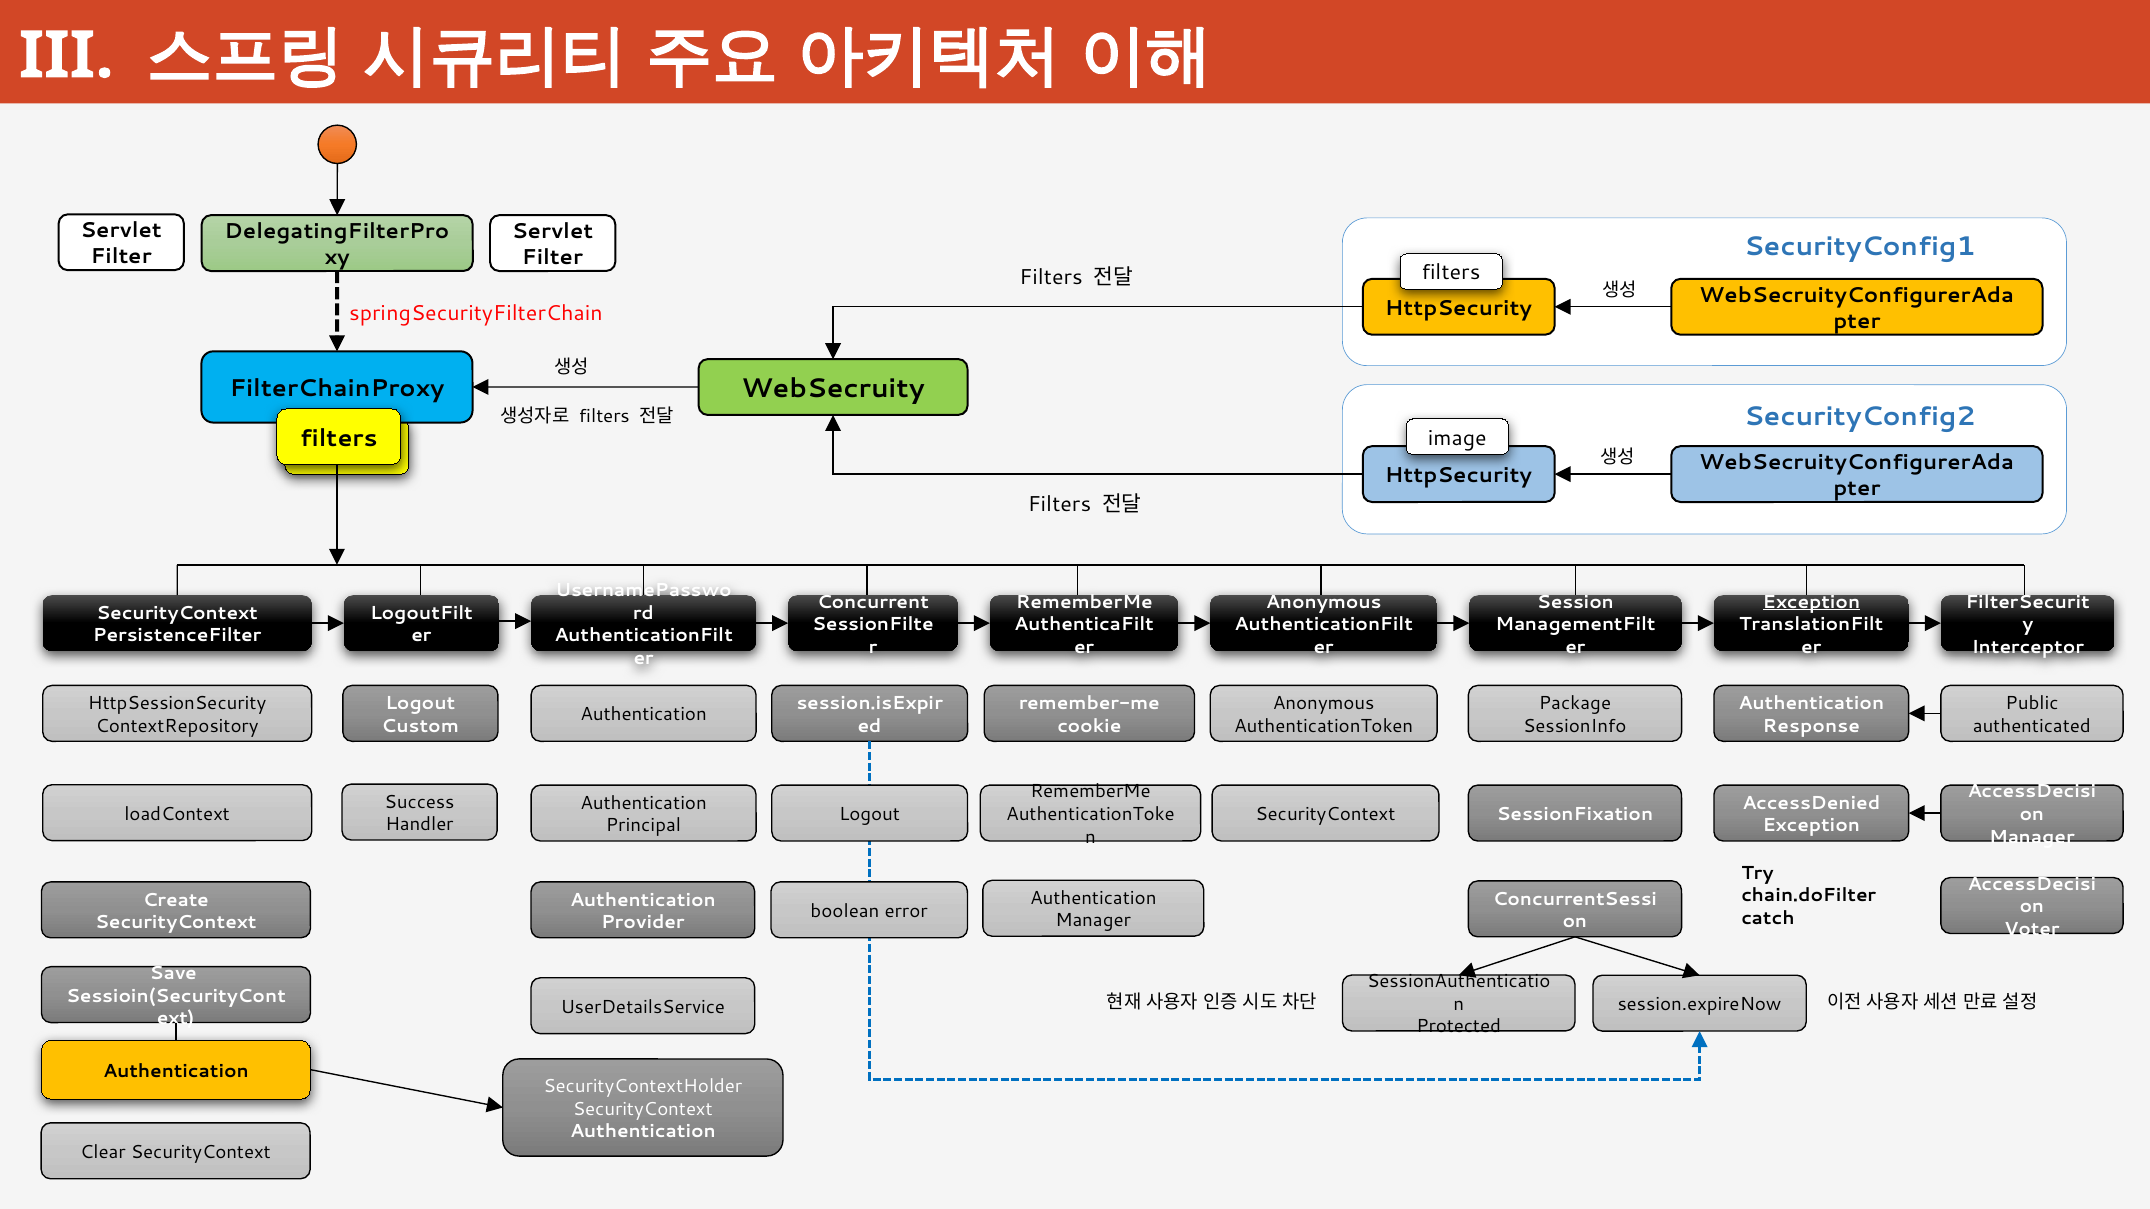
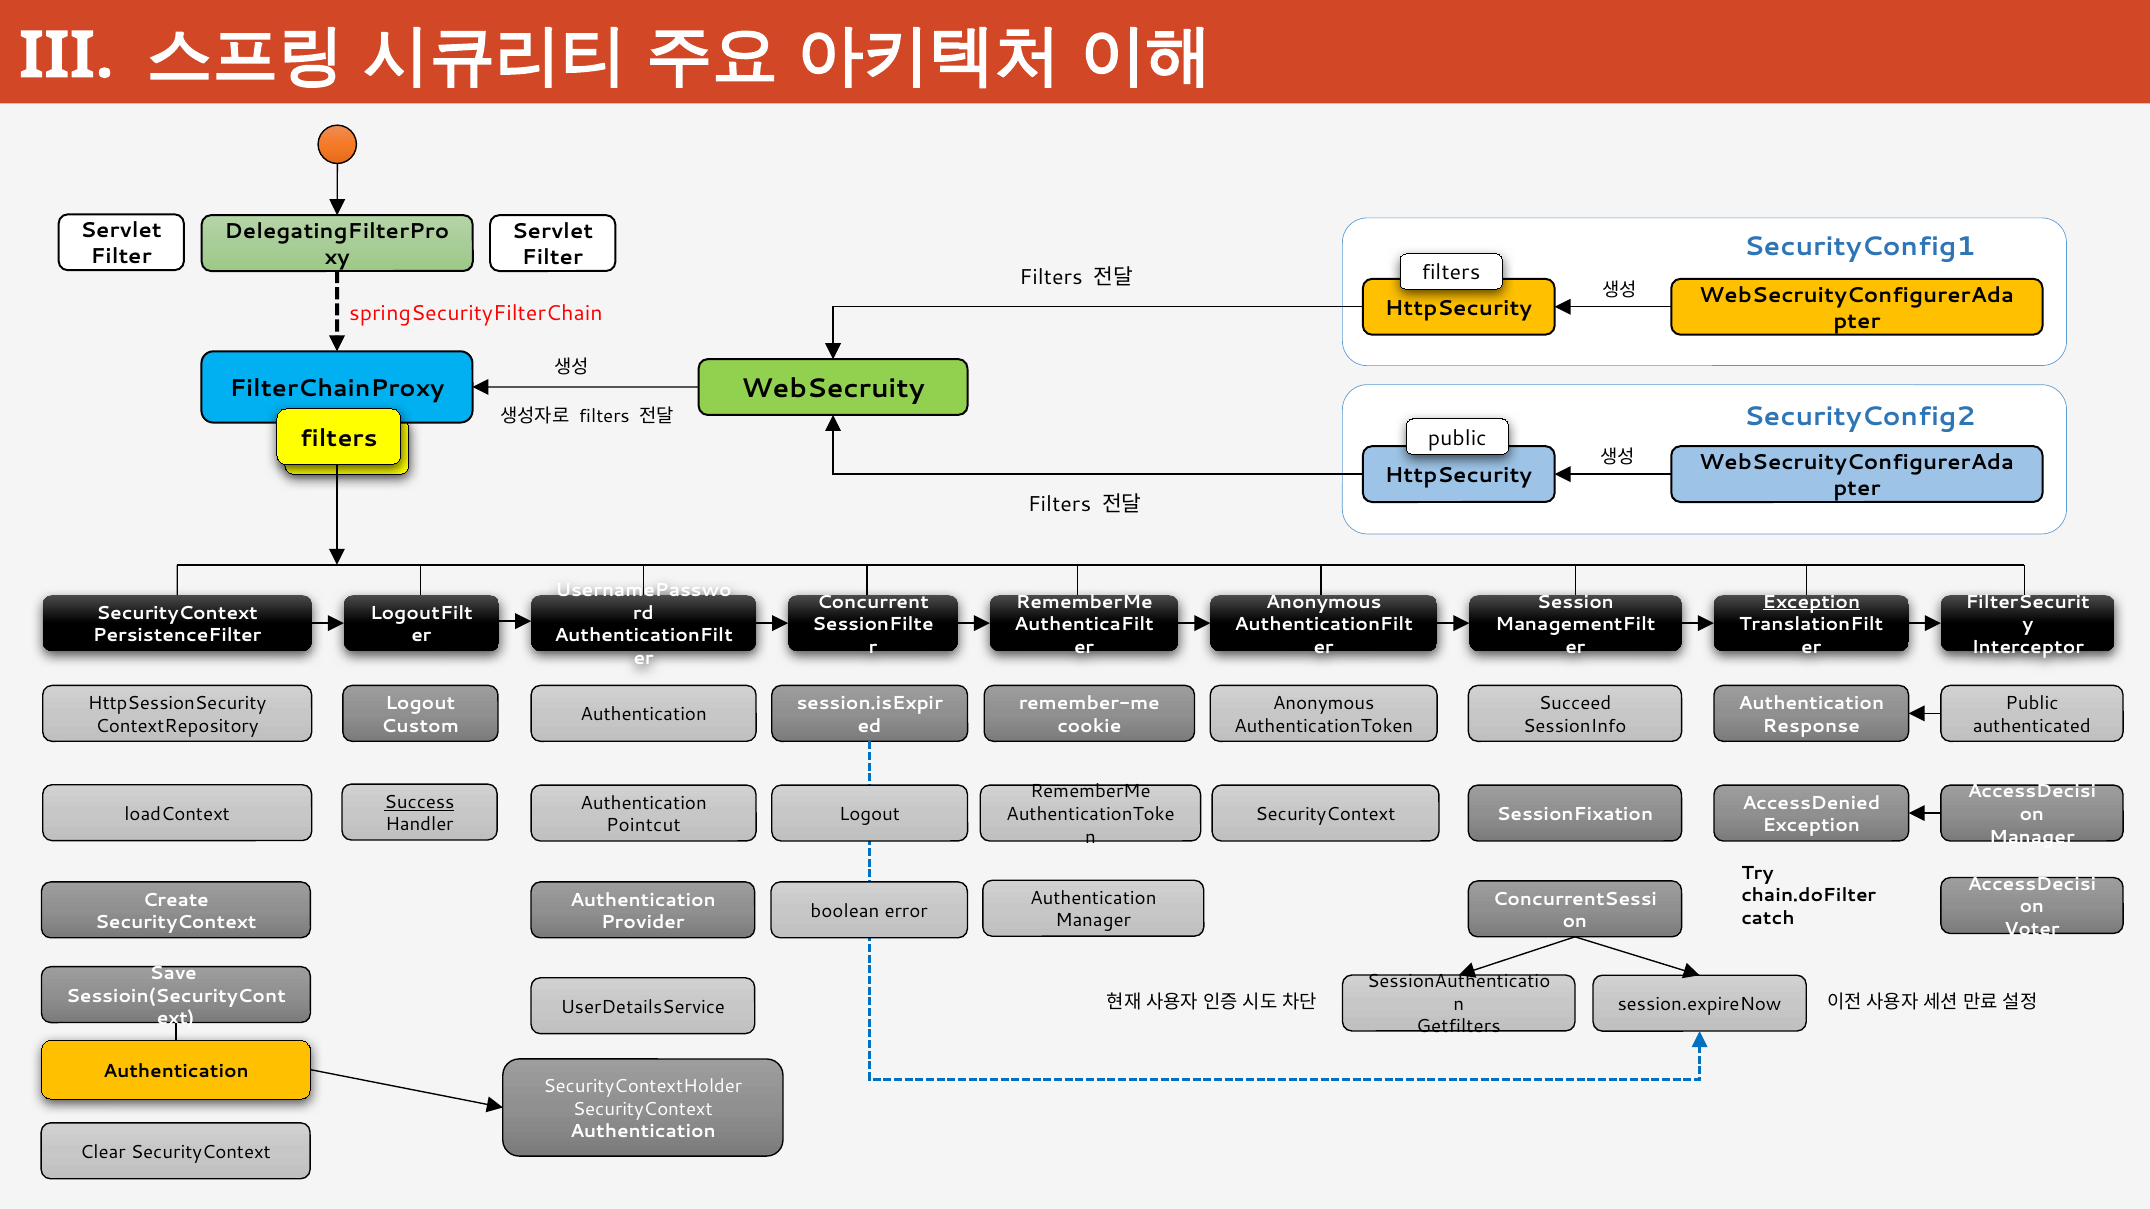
image at (1457, 438): image -> public
Package: Package -> Succeed
Success underline: none -> present
Principal: Principal -> Pointcut
Protected: Protected -> Getfilters
